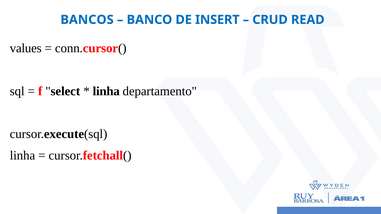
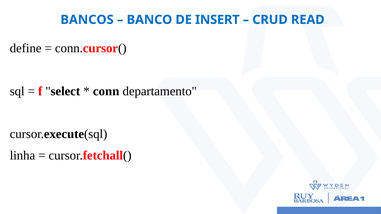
values: values -> define
linha at (106, 91): linha -> conn
